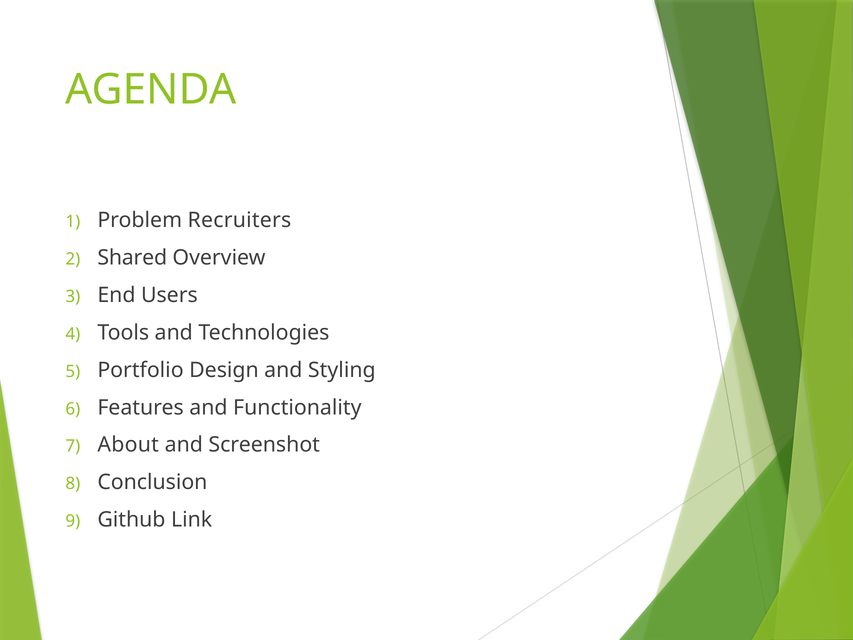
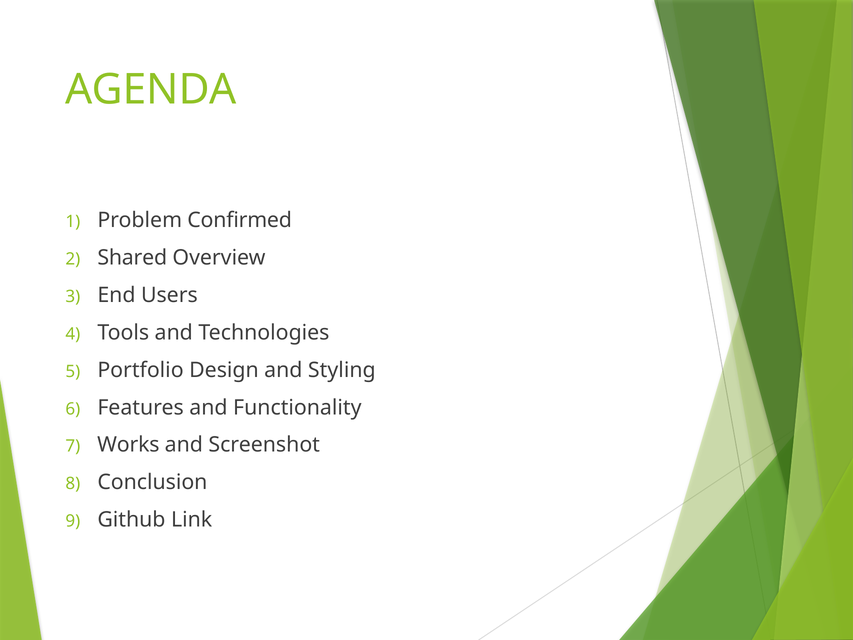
Recruiters: Recruiters -> Confirmed
About: About -> Works
